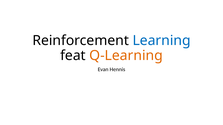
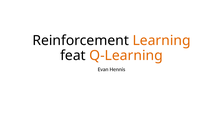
Learning colour: blue -> orange
